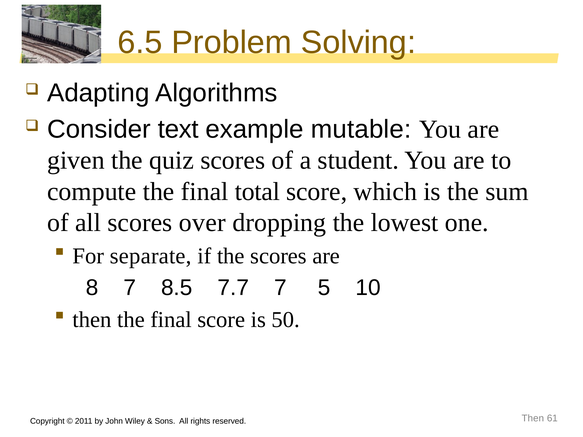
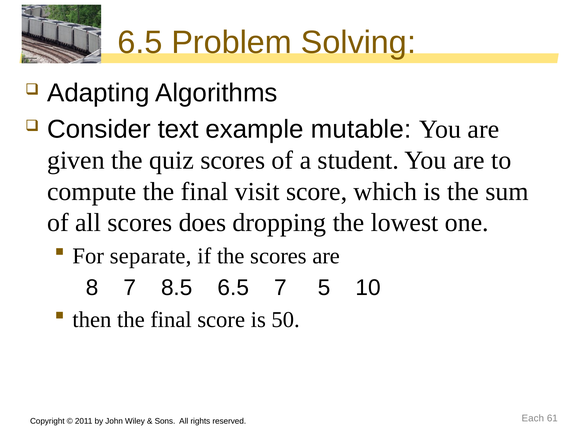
total: total -> visit
over: over -> does
8.5 7.7: 7.7 -> 6.5
reserved Then: Then -> Each
